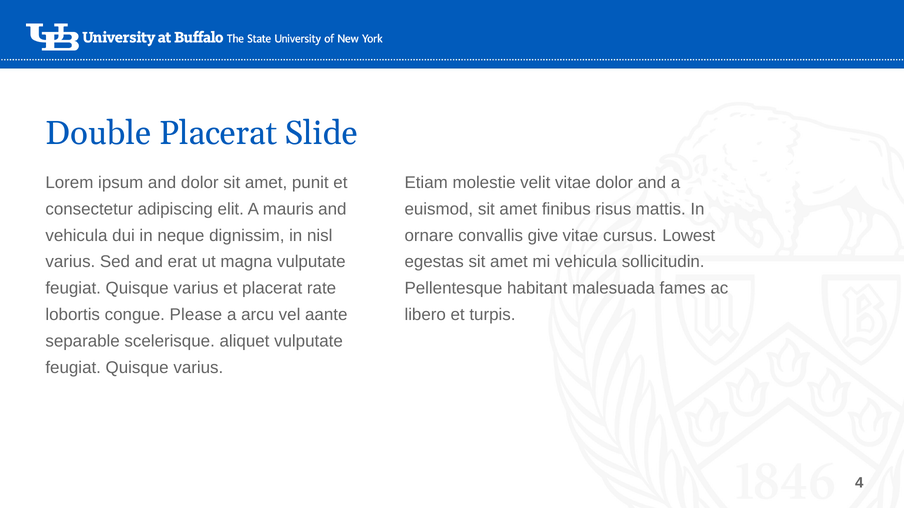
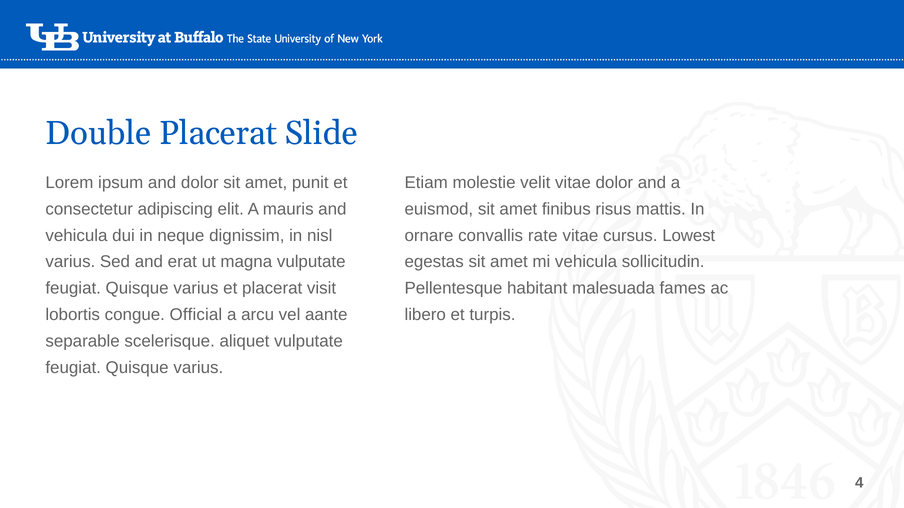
give: give -> rate
rate: rate -> visit
Please: Please -> Official
